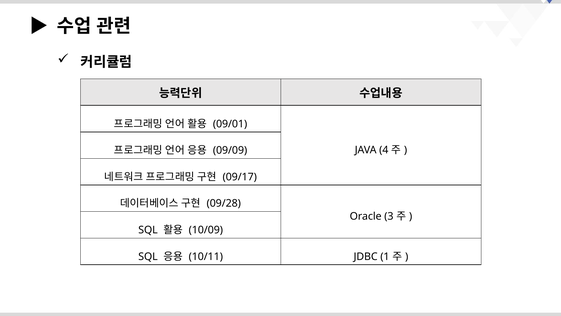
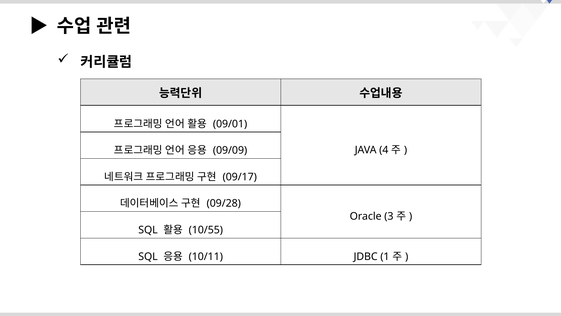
10/09: 10/09 -> 10/55
